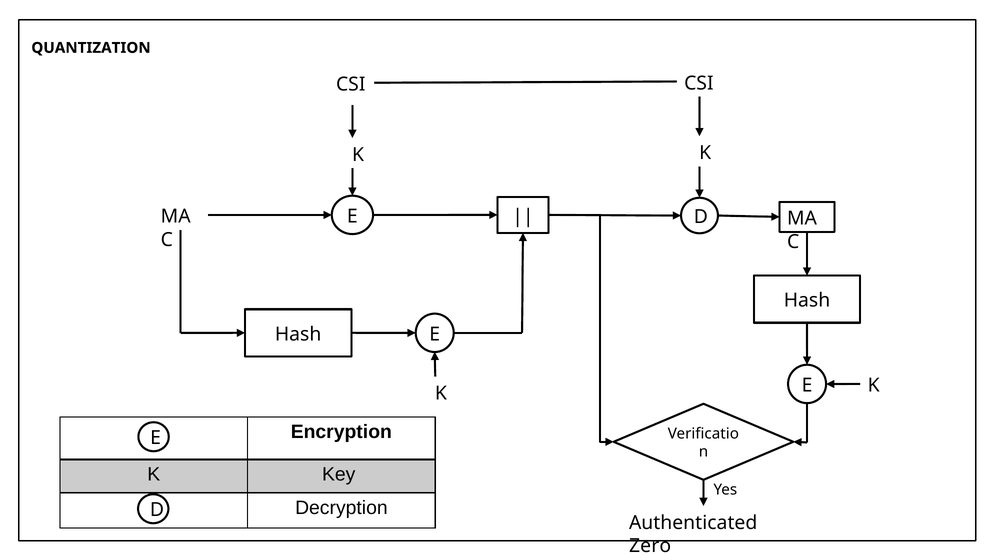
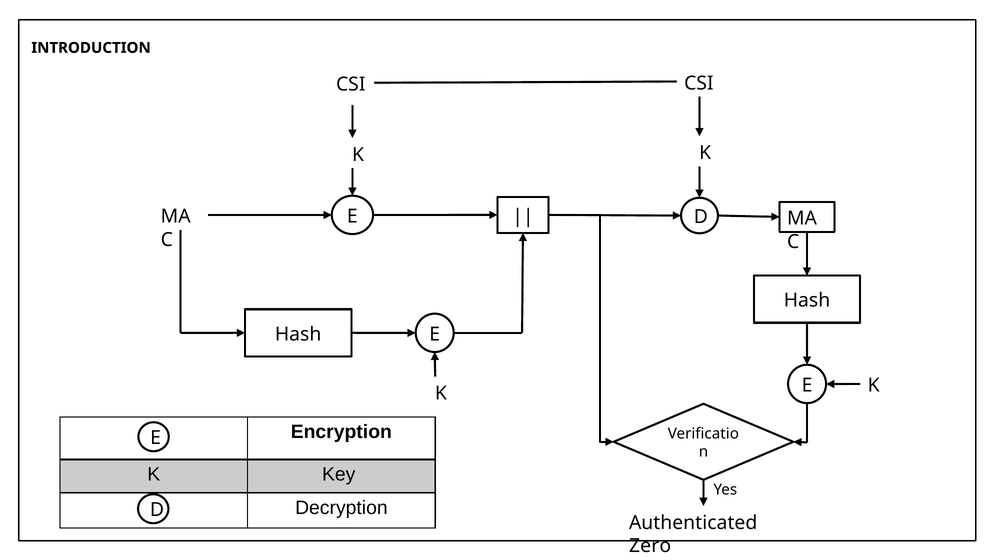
QUANTIZATION: QUANTIZATION -> INTRODUCTION
